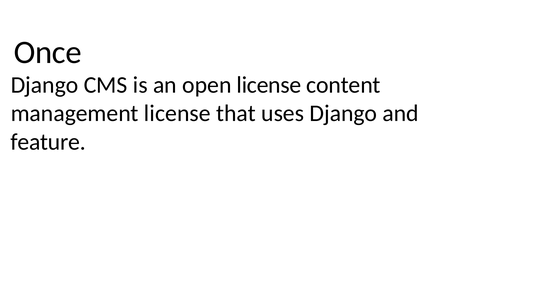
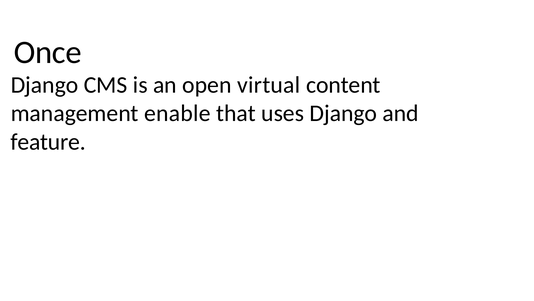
open license: license -> virtual
management license: license -> enable
